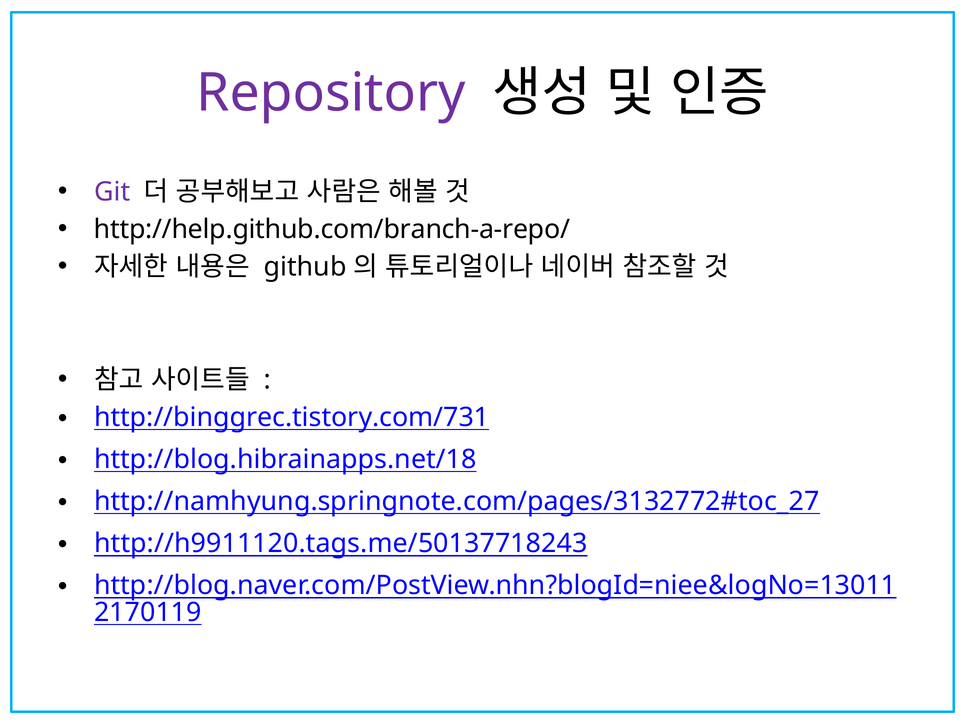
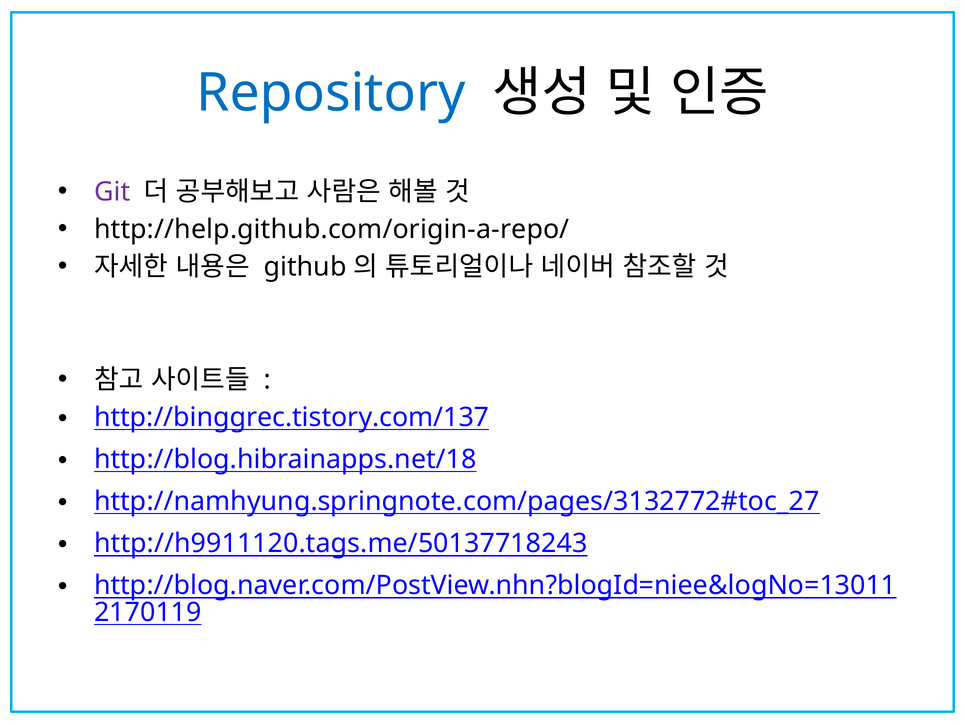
Repository colour: purple -> blue
http://help.github.com/branch-a-repo/: http://help.github.com/branch-a-repo/ -> http://help.github.com/origin-a-repo/
http://binggrec.tistory.com/731: http://binggrec.tistory.com/731 -> http://binggrec.tistory.com/137
